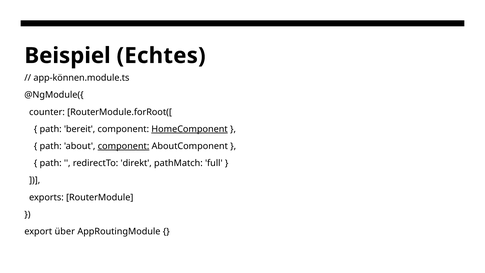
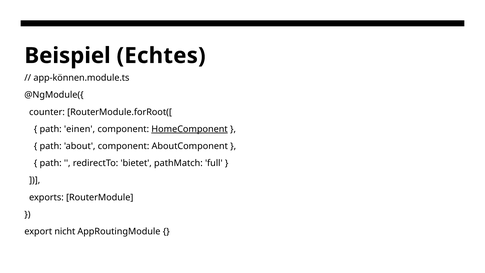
bereit: bereit -> einen
component at (124, 146) underline: present -> none
direkt: direkt -> bietet
über: über -> nicht
